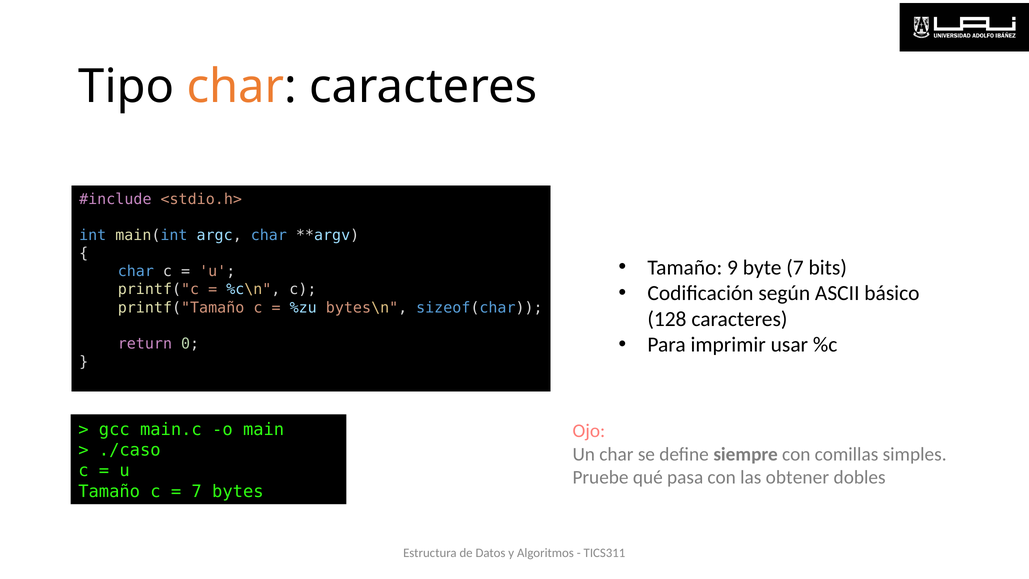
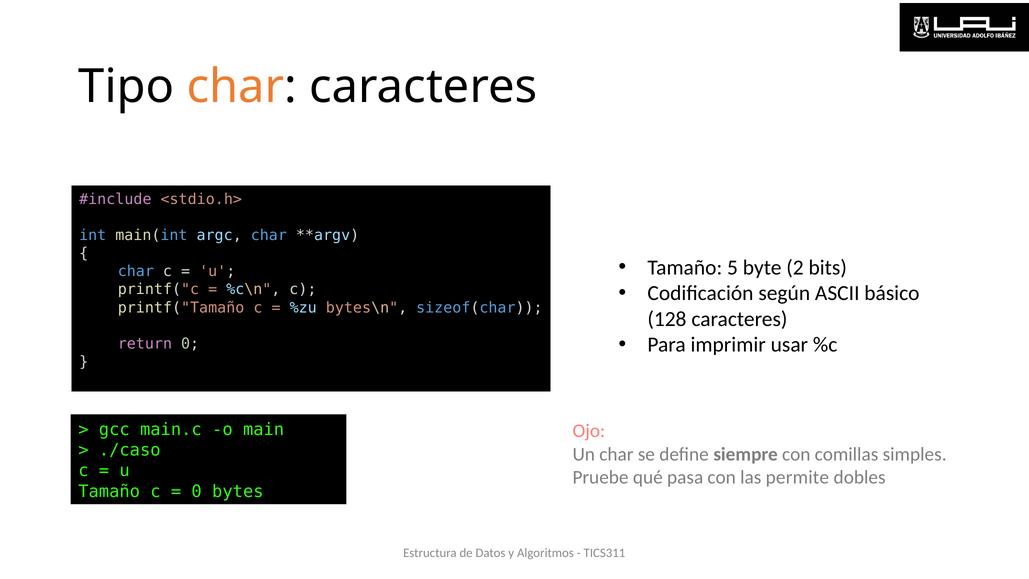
9: 9 -> 5
byte 7: 7 -> 2
obtener: obtener -> permite
7 at (197, 491): 7 -> 0
